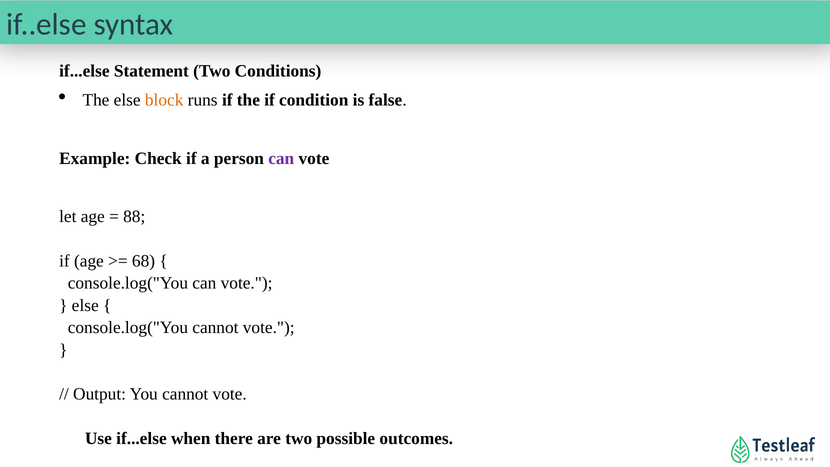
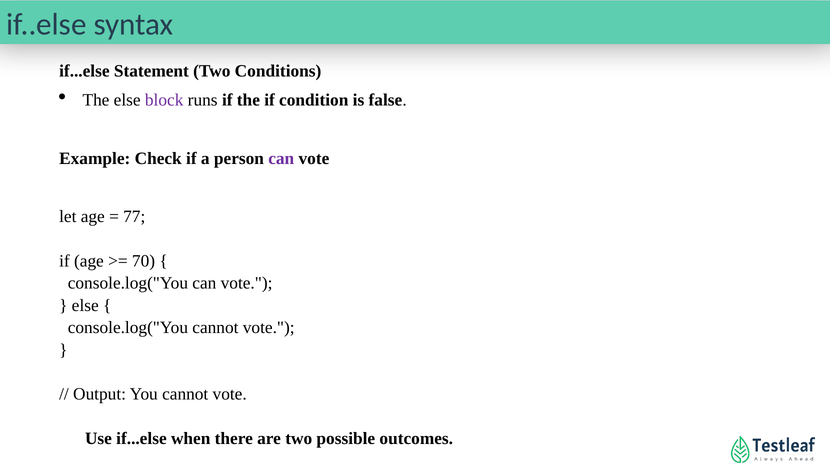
block colour: orange -> purple
88: 88 -> 77
68: 68 -> 70
